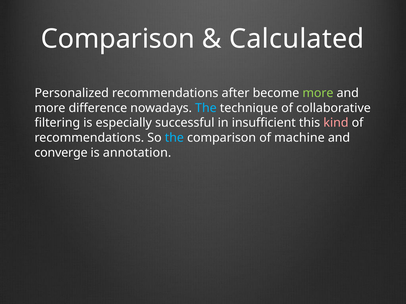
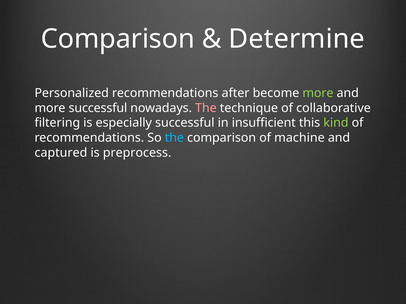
Calculated: Calculated -> Determine
more difference: difference -> successful
The at (206, 108) colour: light blue -> pink
kind colour: pink -> light green
converge: converge -> captured
annotation: annotation -> preprocess
